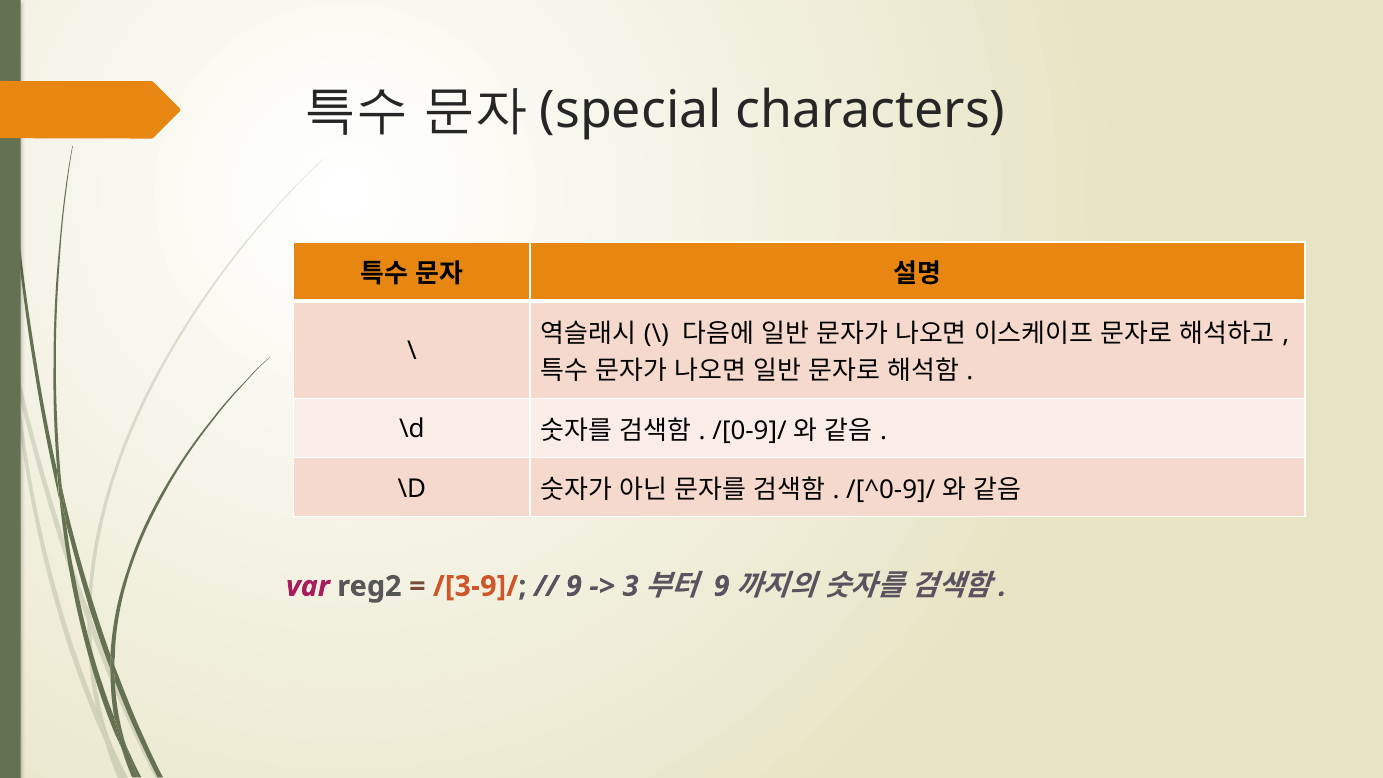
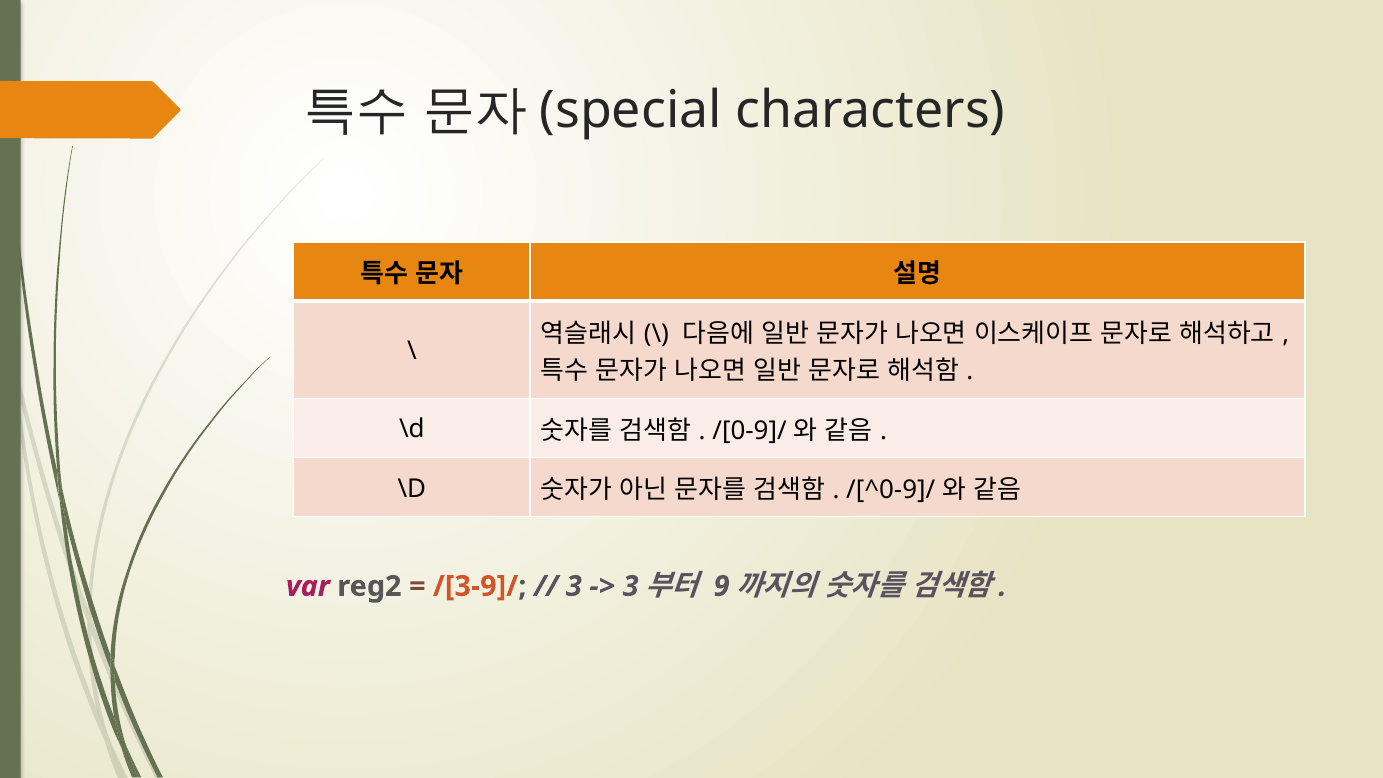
9 at (574, 586): 9 -> 3
